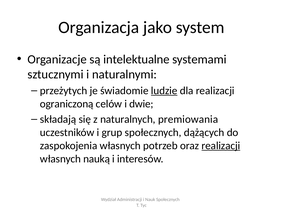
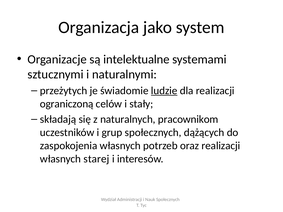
dwie: dwie -> stały
premiowania: premiowania -> pracownikom
realizacji at (221, 146) underline: present -> none
nauką: nauką -> starej
